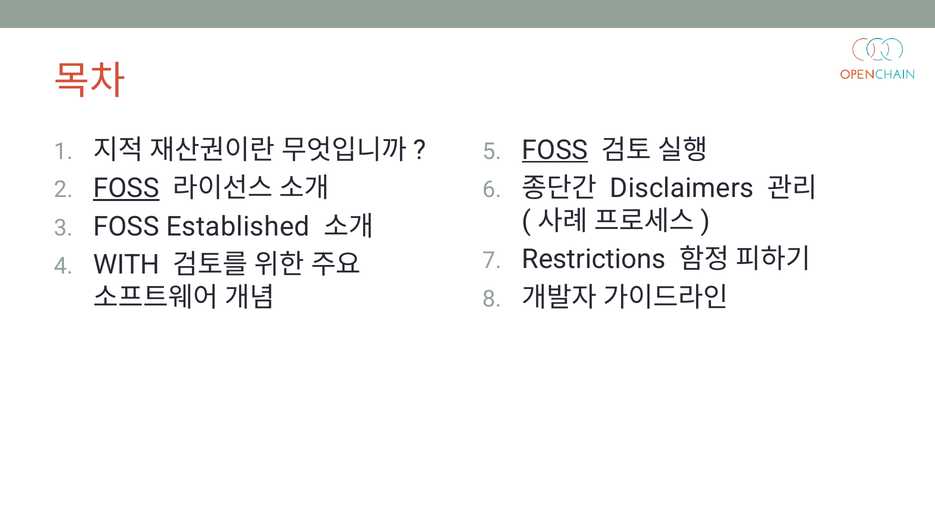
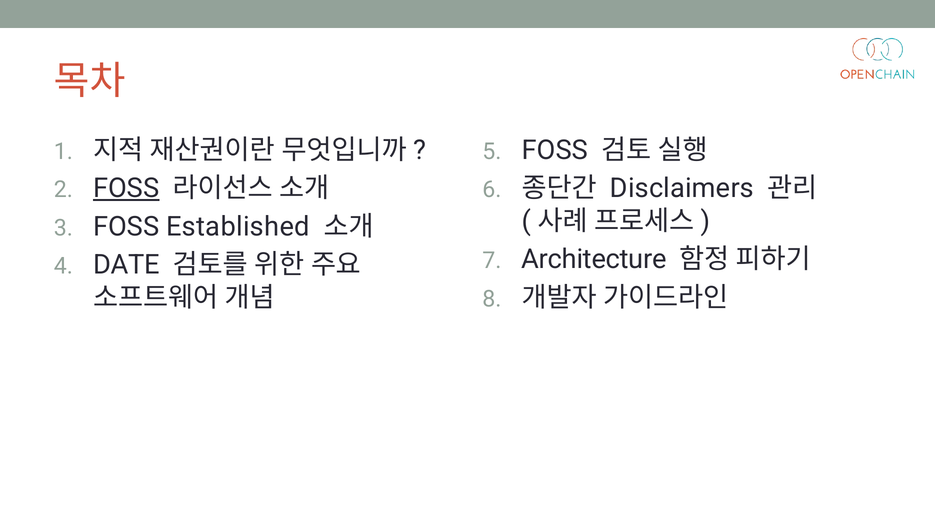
FOSS at (555, 150) underline: present -> none
Restrictions: Restrictions -> Architecture
WITH: WITH -> DATE
